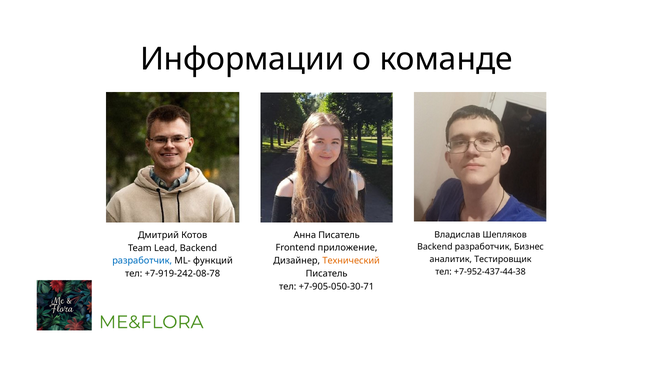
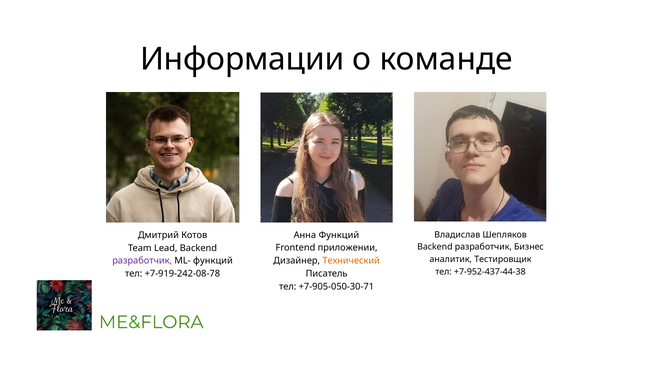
Анна Писатель: Писатель -> Функций
приложение: приложение -> приложении
разработчик at (142, 261) colour: blue -> purple
